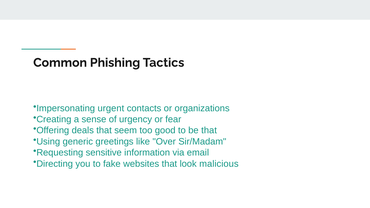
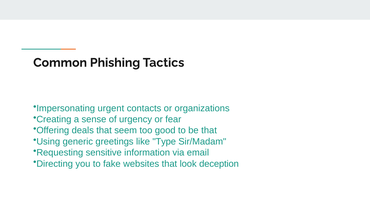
Over: Over -> Type
malicious: malicious -> deception
